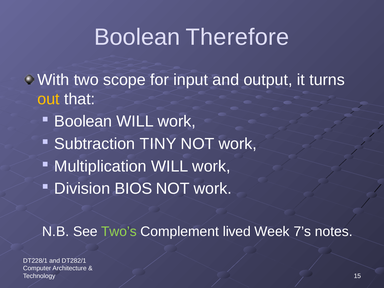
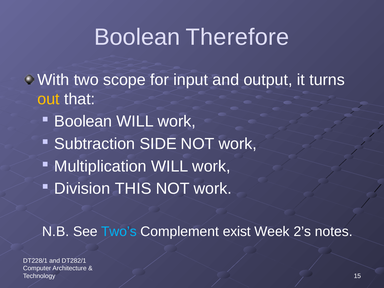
TINY: TINY -> SIDE
BIOS: BIOS -> THIS
Two’s colour: light green -> light blue
lived: lived -> exist
7’s: 7’s -> 2’s
